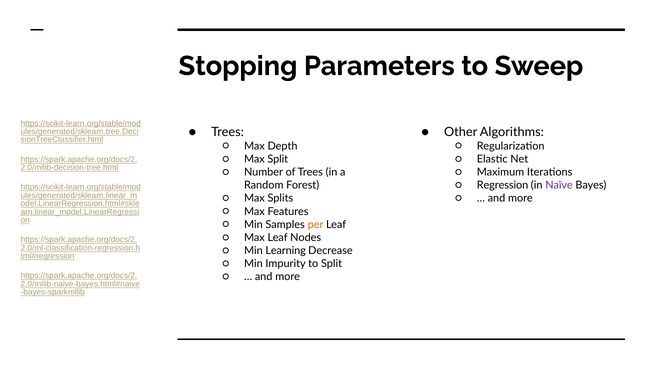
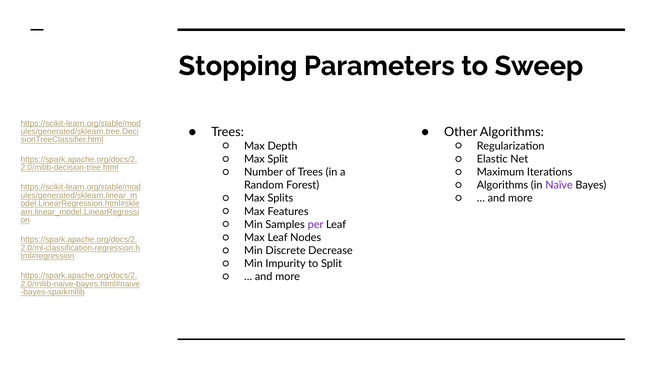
Regression at (503, 186): Regression -> Algorithms
per colour: orange -> purple
Learning: Learning -> Discrete
